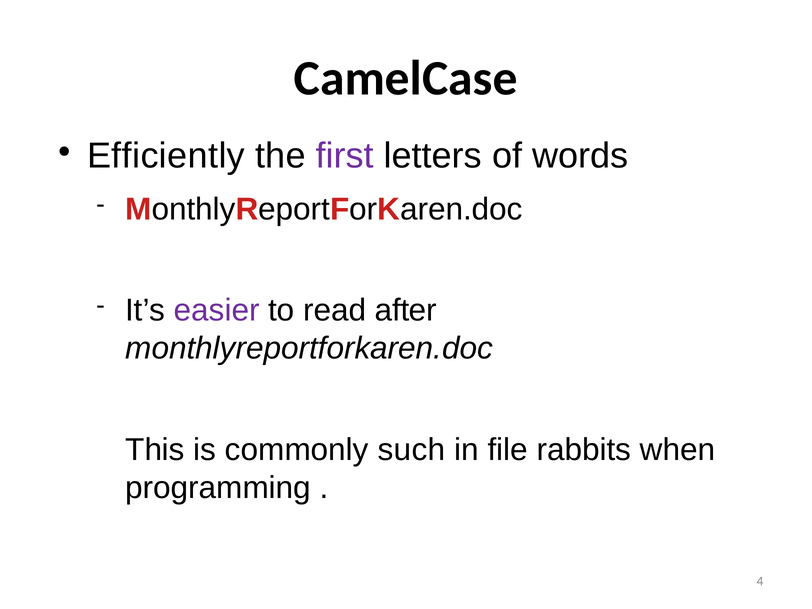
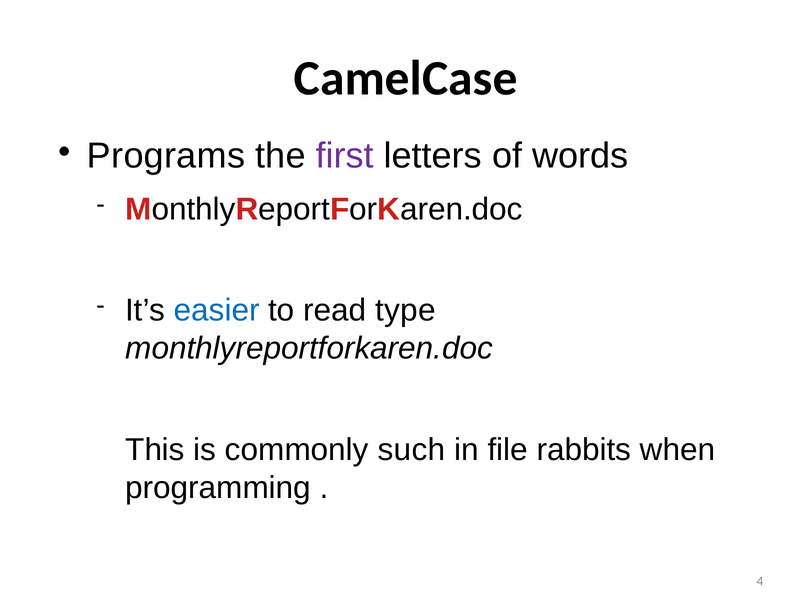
Efficiently: Efficiently -> Programs
easier colour: purple -> blue
after: after -> type
